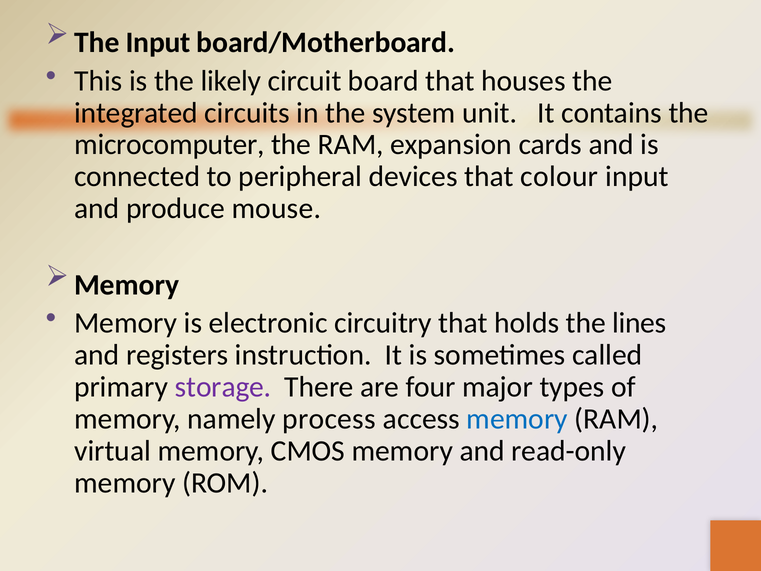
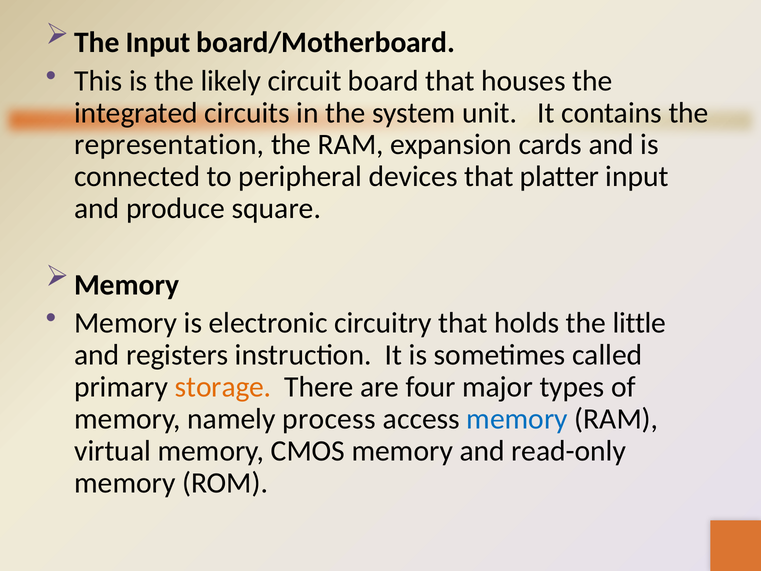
microcomputer: microcomputer -> representation
colour: colour -> platter
mouse: mouse -> square
lines: lines -> little
storage colour: purple -> orange
